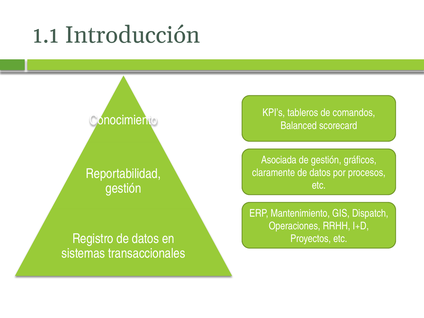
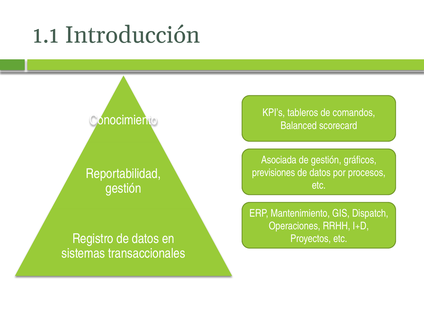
claramente: claramente -> previsiones
